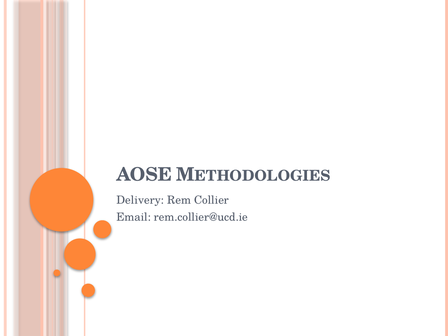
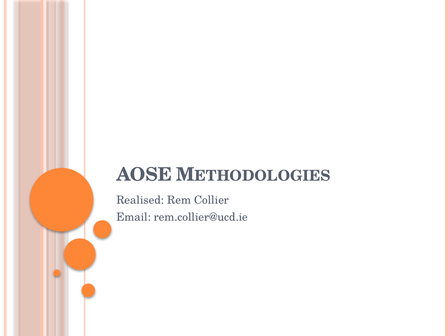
Delivery: Delivery -> Realised
